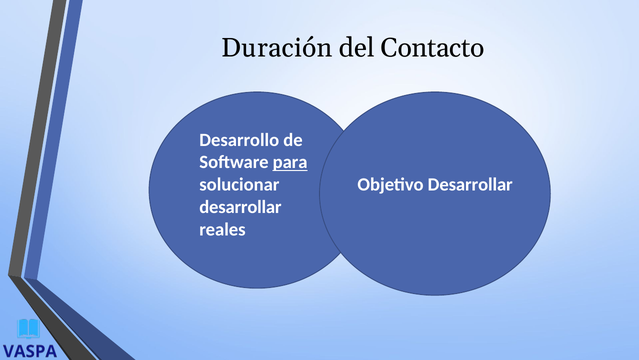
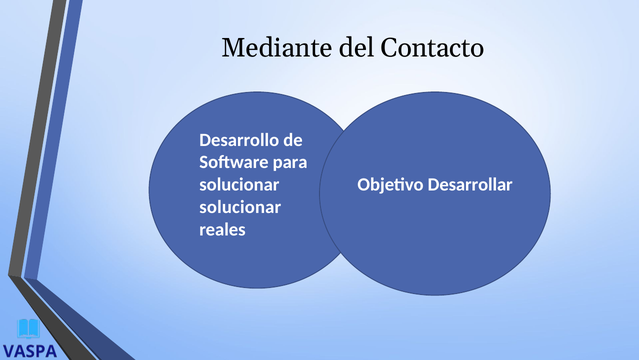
Duración: Duración -> Mediante
para underline: present -> none
desarrollar at (240, 207): desarrollar -> solucionar
